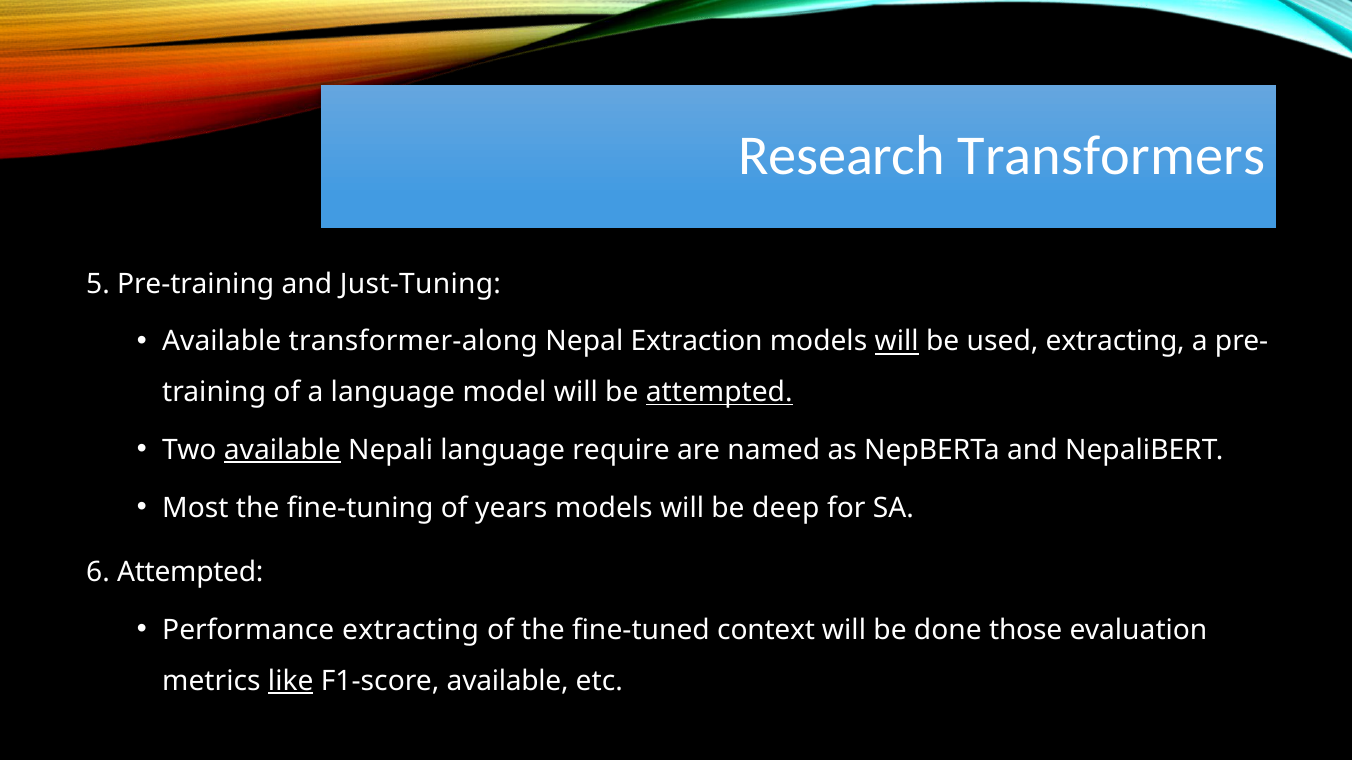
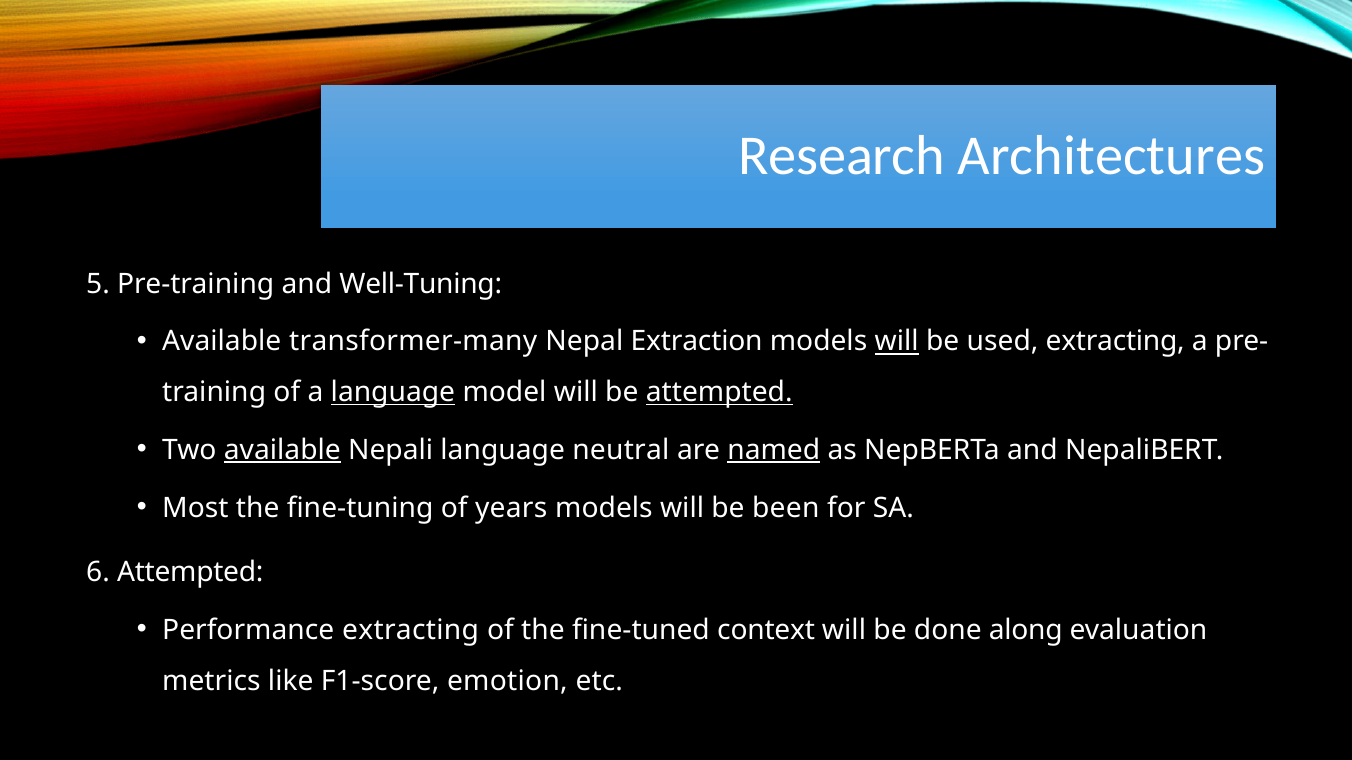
Transformers: Transformers -> Architectures
Just-Tuning: Just-Tuning -> Well-Tuning
transformer-along: transformer-along -> transformer-many
language at (393, 393) underline: none -> present
require: require -> neutral
named underline: none -> present
deep: deep -> been
those: those -> along
like underline: present -> none
F1-score available: available -> emotion
